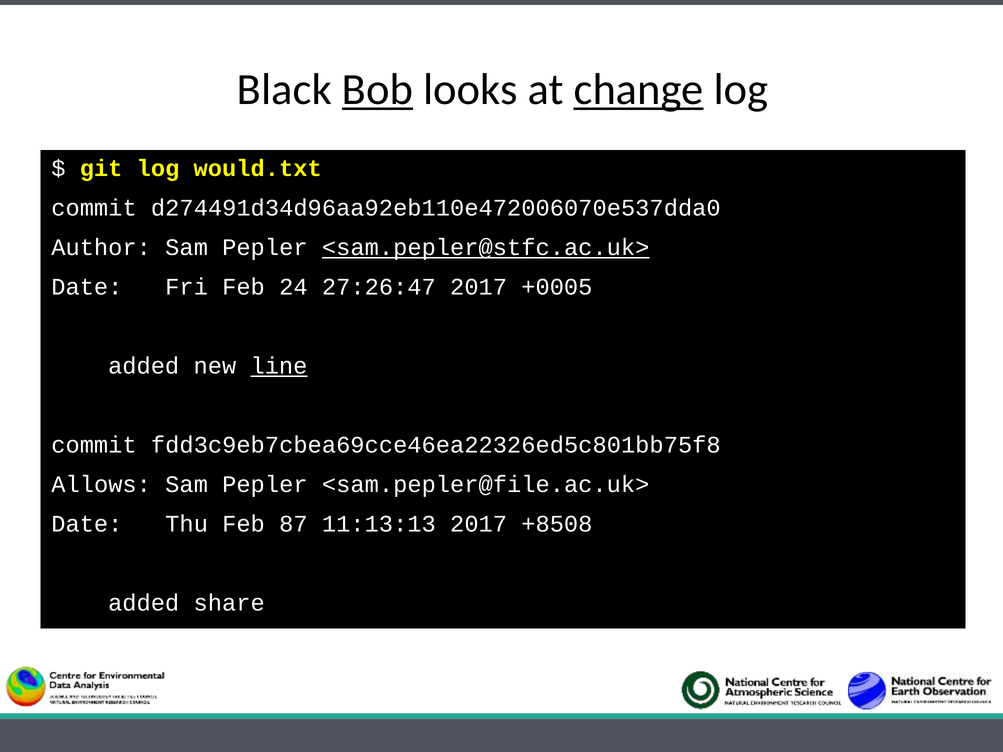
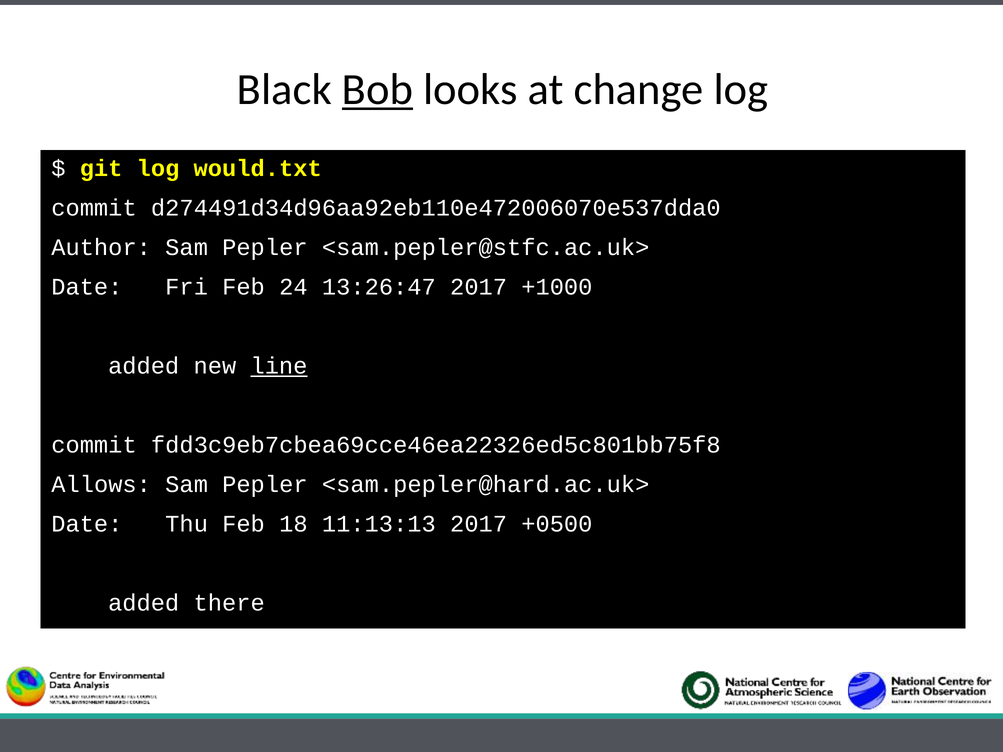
change underline: present -> none
<sam.pepler@stfc.ac.uk> underline: present -> none
27:26:47: 27:26:47 -> 13:26:47
+0005: +0005 -> +1000
<sam.pepler@file.ac.uk>: <sam.pepler@file.ac.uk> -> <sam.pepler@hard.ac.uk>
87: 87 -> 18
+8508: +8508 -> +0500
share: share -> there
